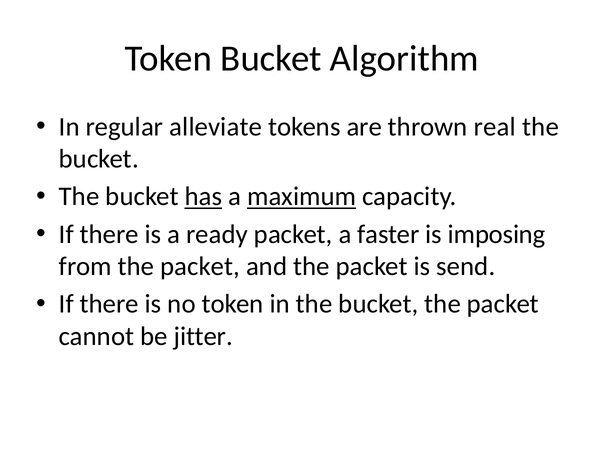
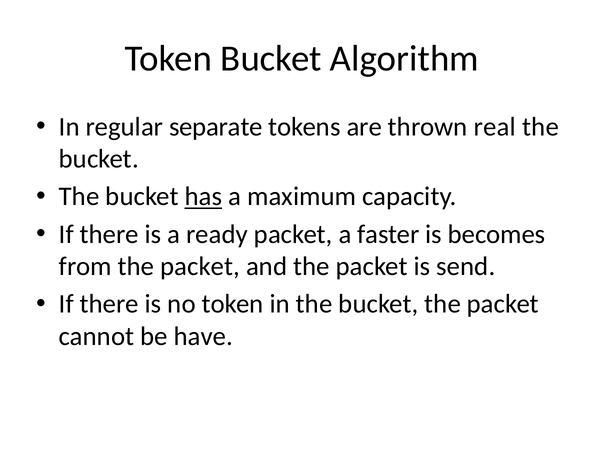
alleviate: alleviate -> separate
maximum underline: present -> none
imposing: imposing -> becomes
jitter: jitter -> have
